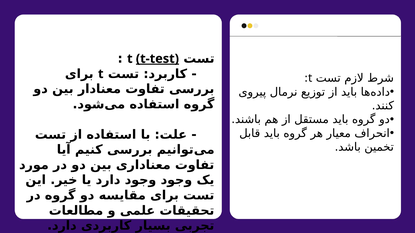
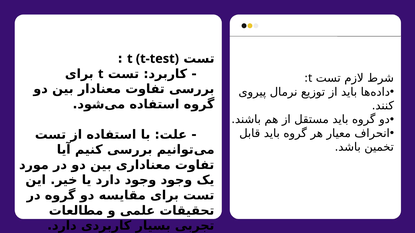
t-test underline: present -> none
